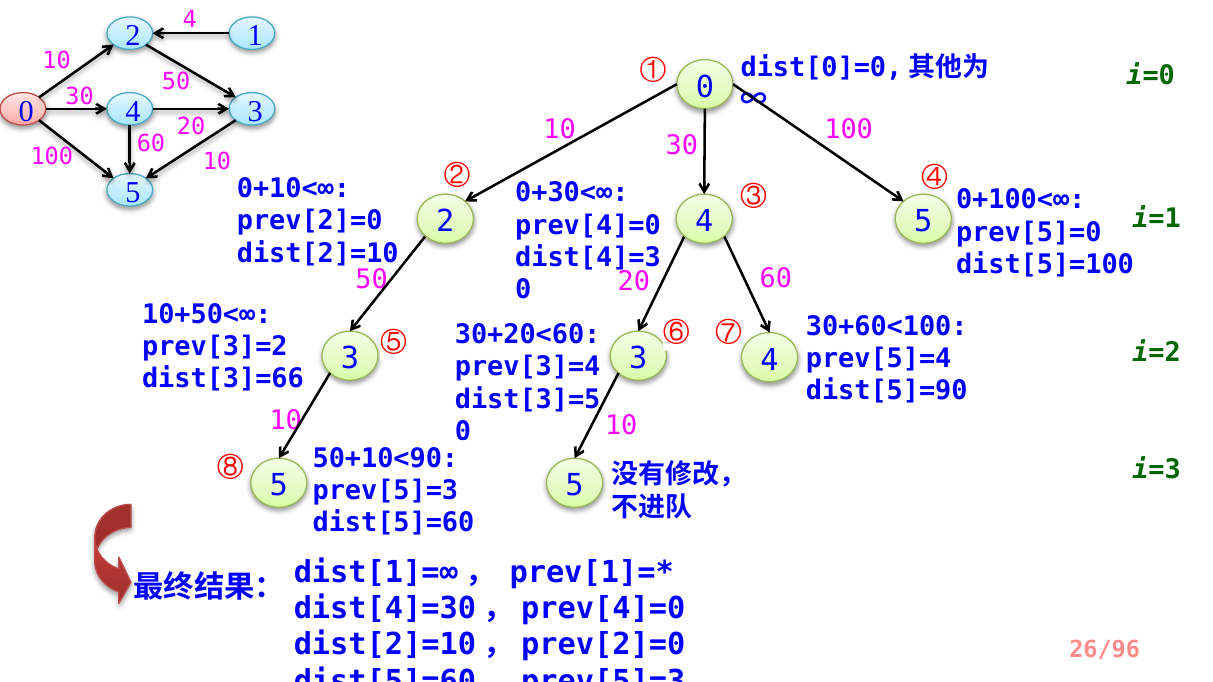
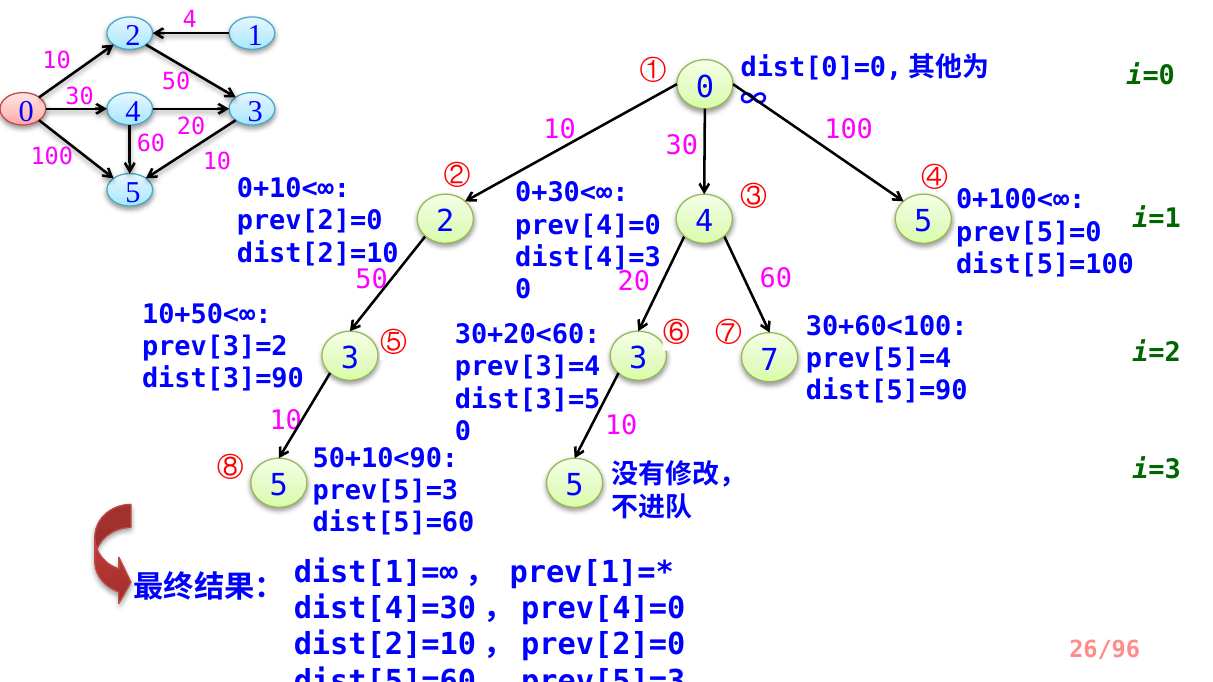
3 4: 4 -> 7
dist[3]=66: dist[3]=66 -> dist[3]=90
